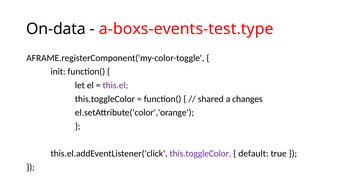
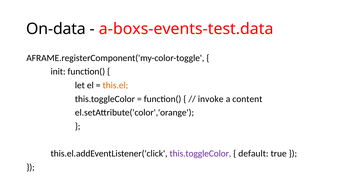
a-boxs-events-test.type: a-boxs-events-test.type -> a-boxs-events-test.data
this.el colour: purple -> orange
shared: shared -> invoke
changes: changes -> content
